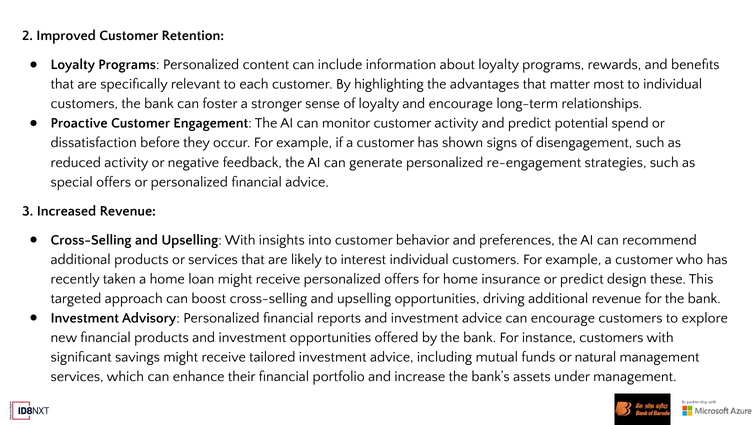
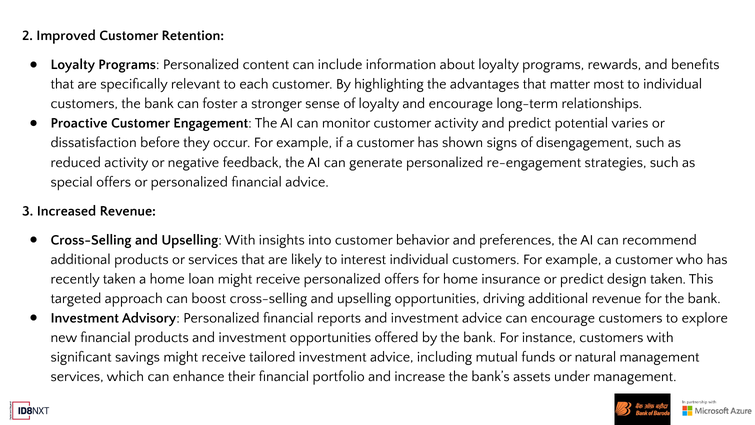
spend: spend -> varies
design these: these -> taken
